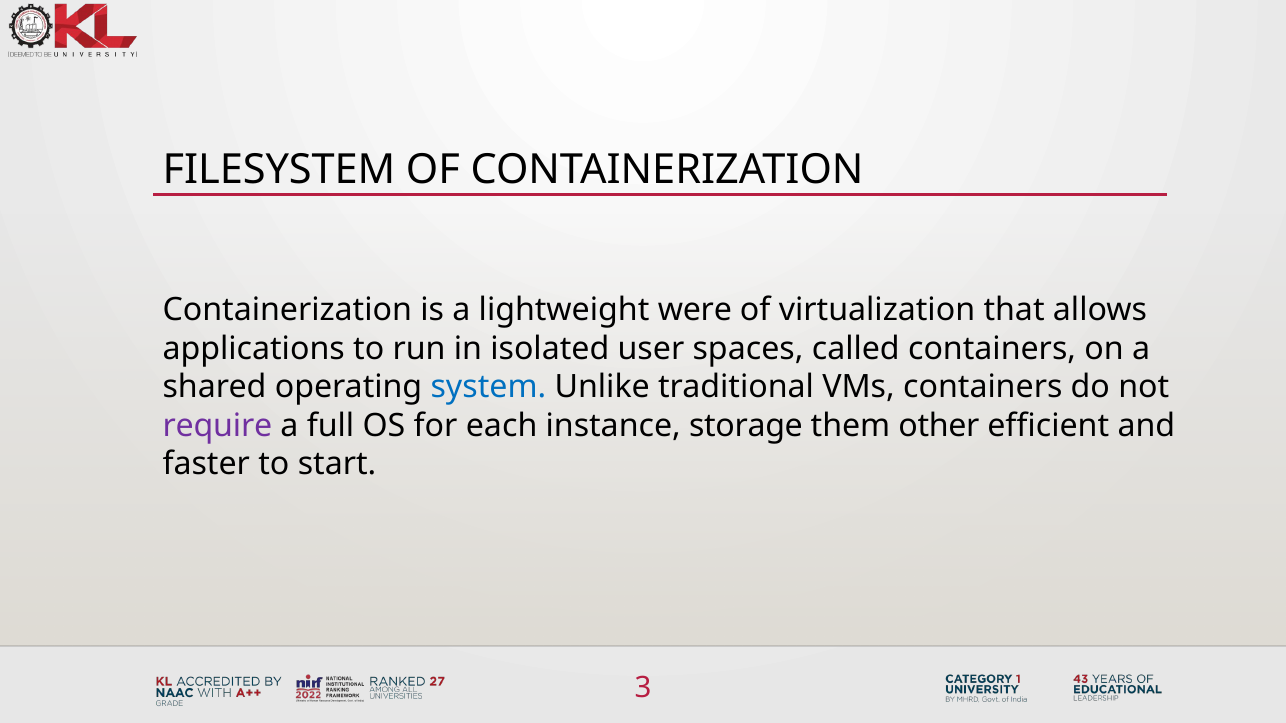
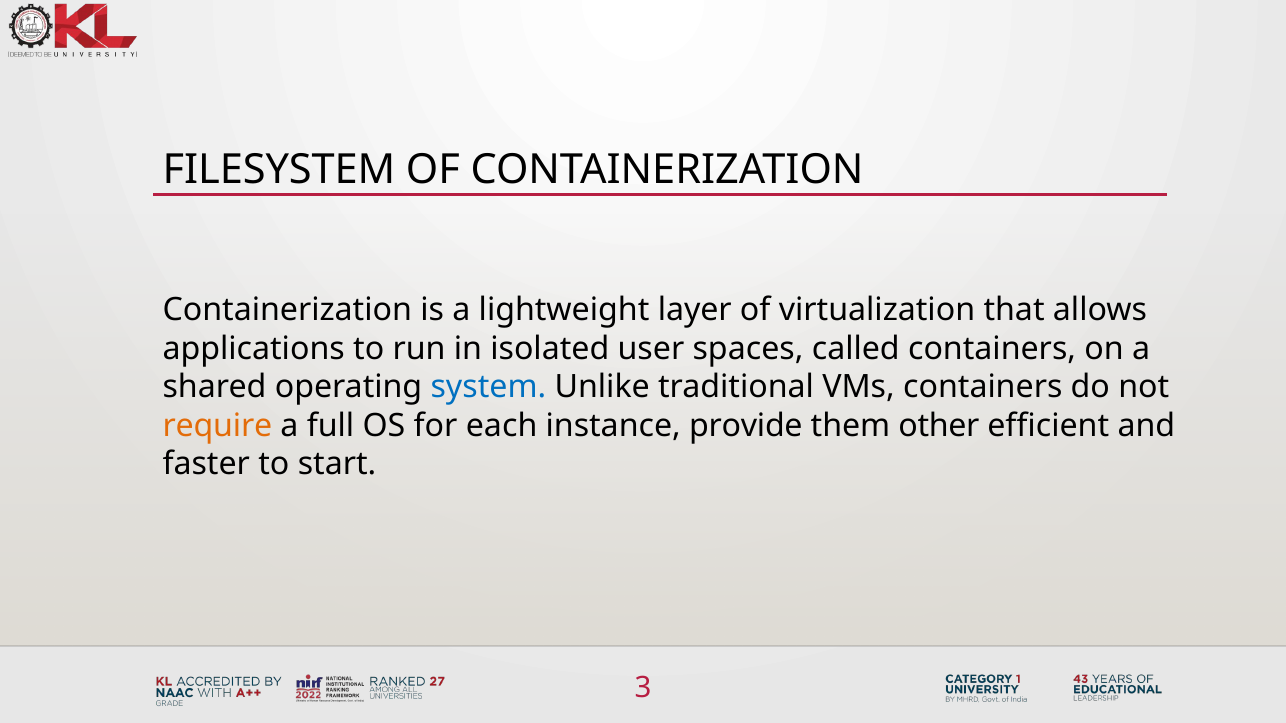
were: were -> layer
require colour: purple -> orange
storage: storage -> provide
